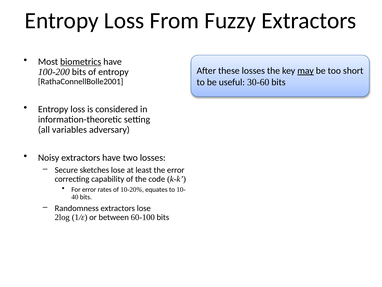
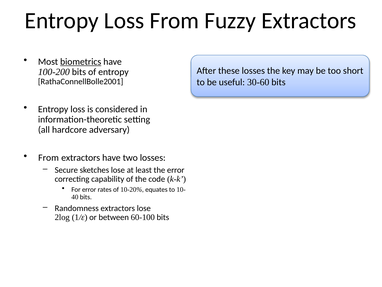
may at (306, 71) underline: present -> none
variables: variables -> hardcore
Noisy at (49, 157): Noisy -> From
